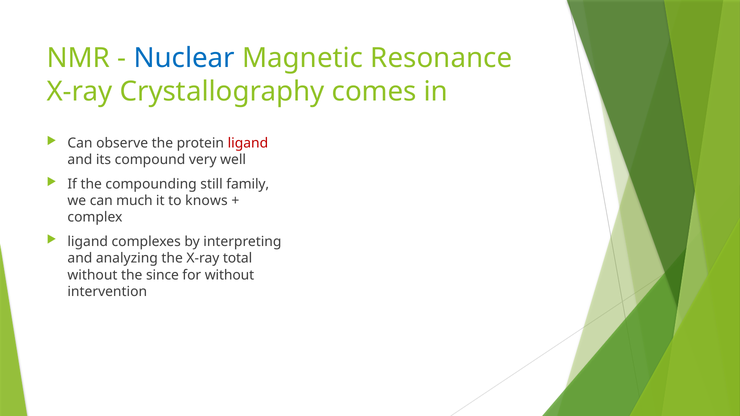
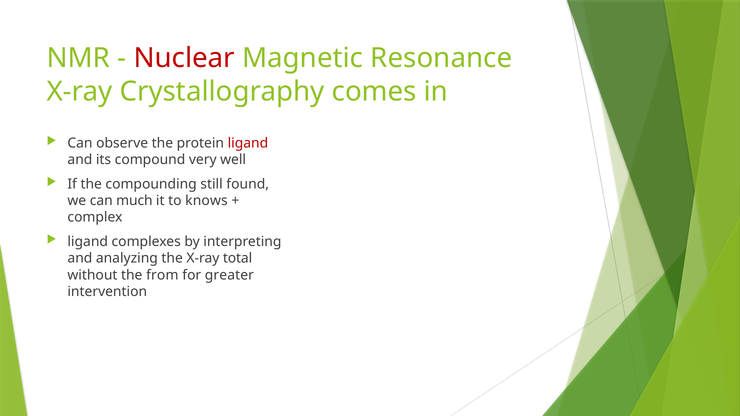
Nuclear colour: blue -> red
family: family -> found
since: since -> from
for without: without -> greater
